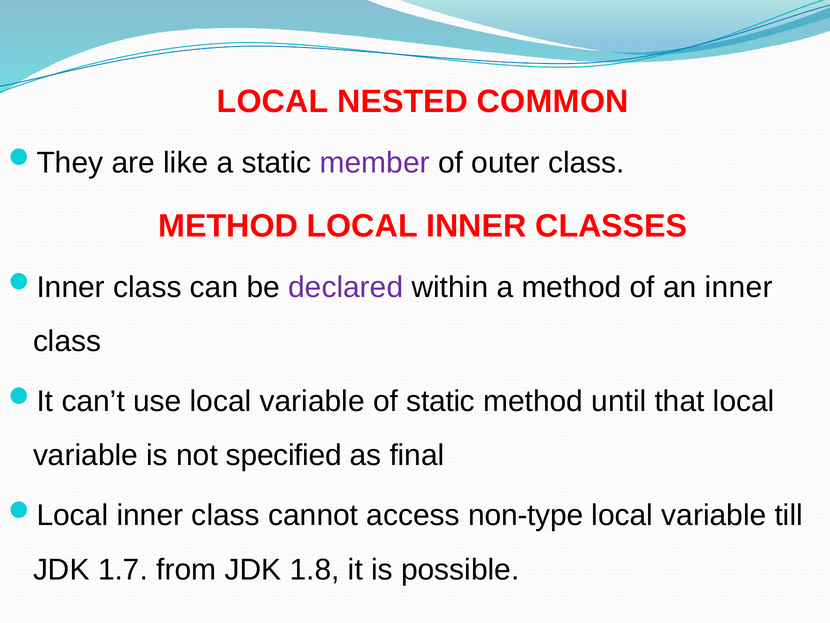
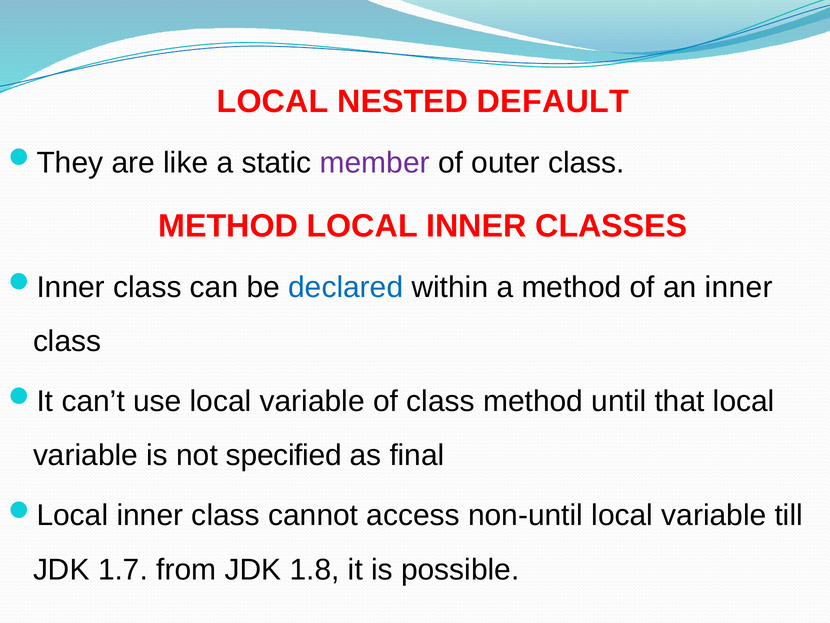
COMMON: COMMON -> DEFAULT
declared colour: purple -> blue
of static: static -> class
non-type: non-type -> non-until
